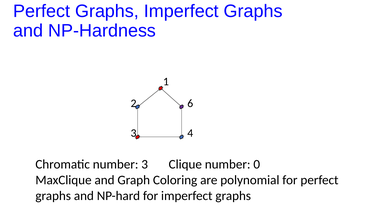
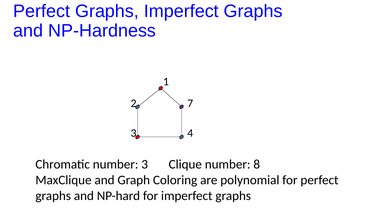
6: 6 -> 7
0: 0 -> 8
